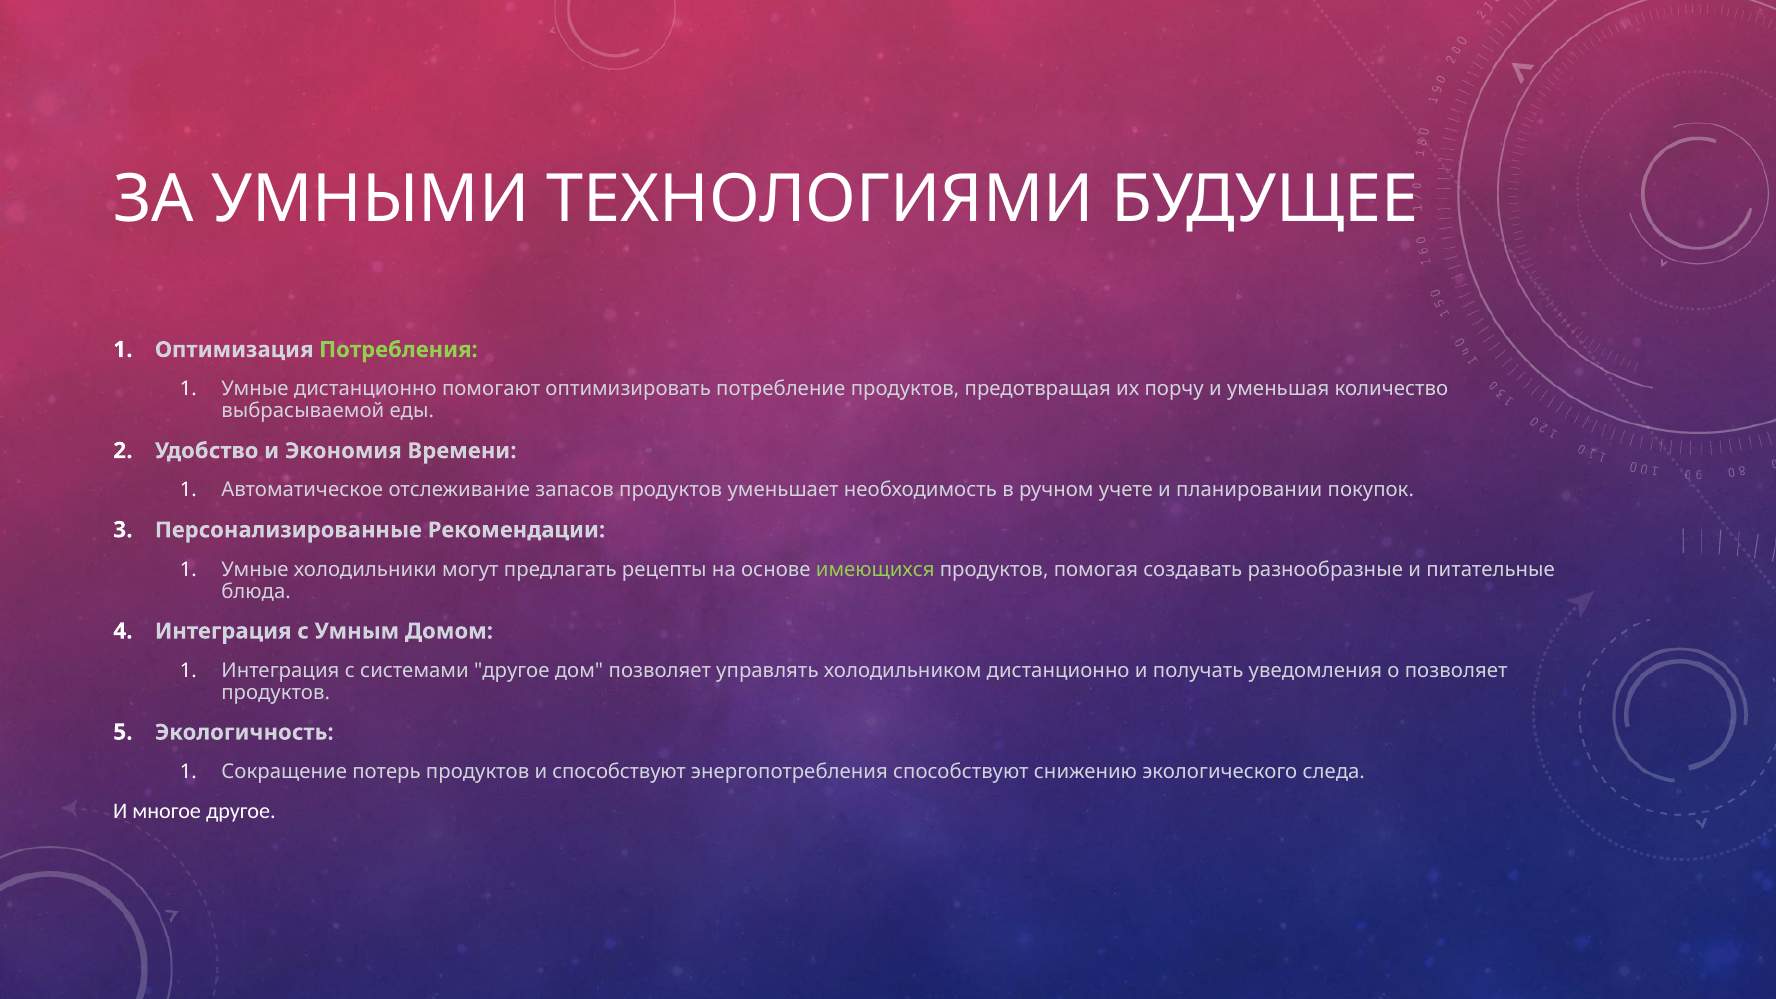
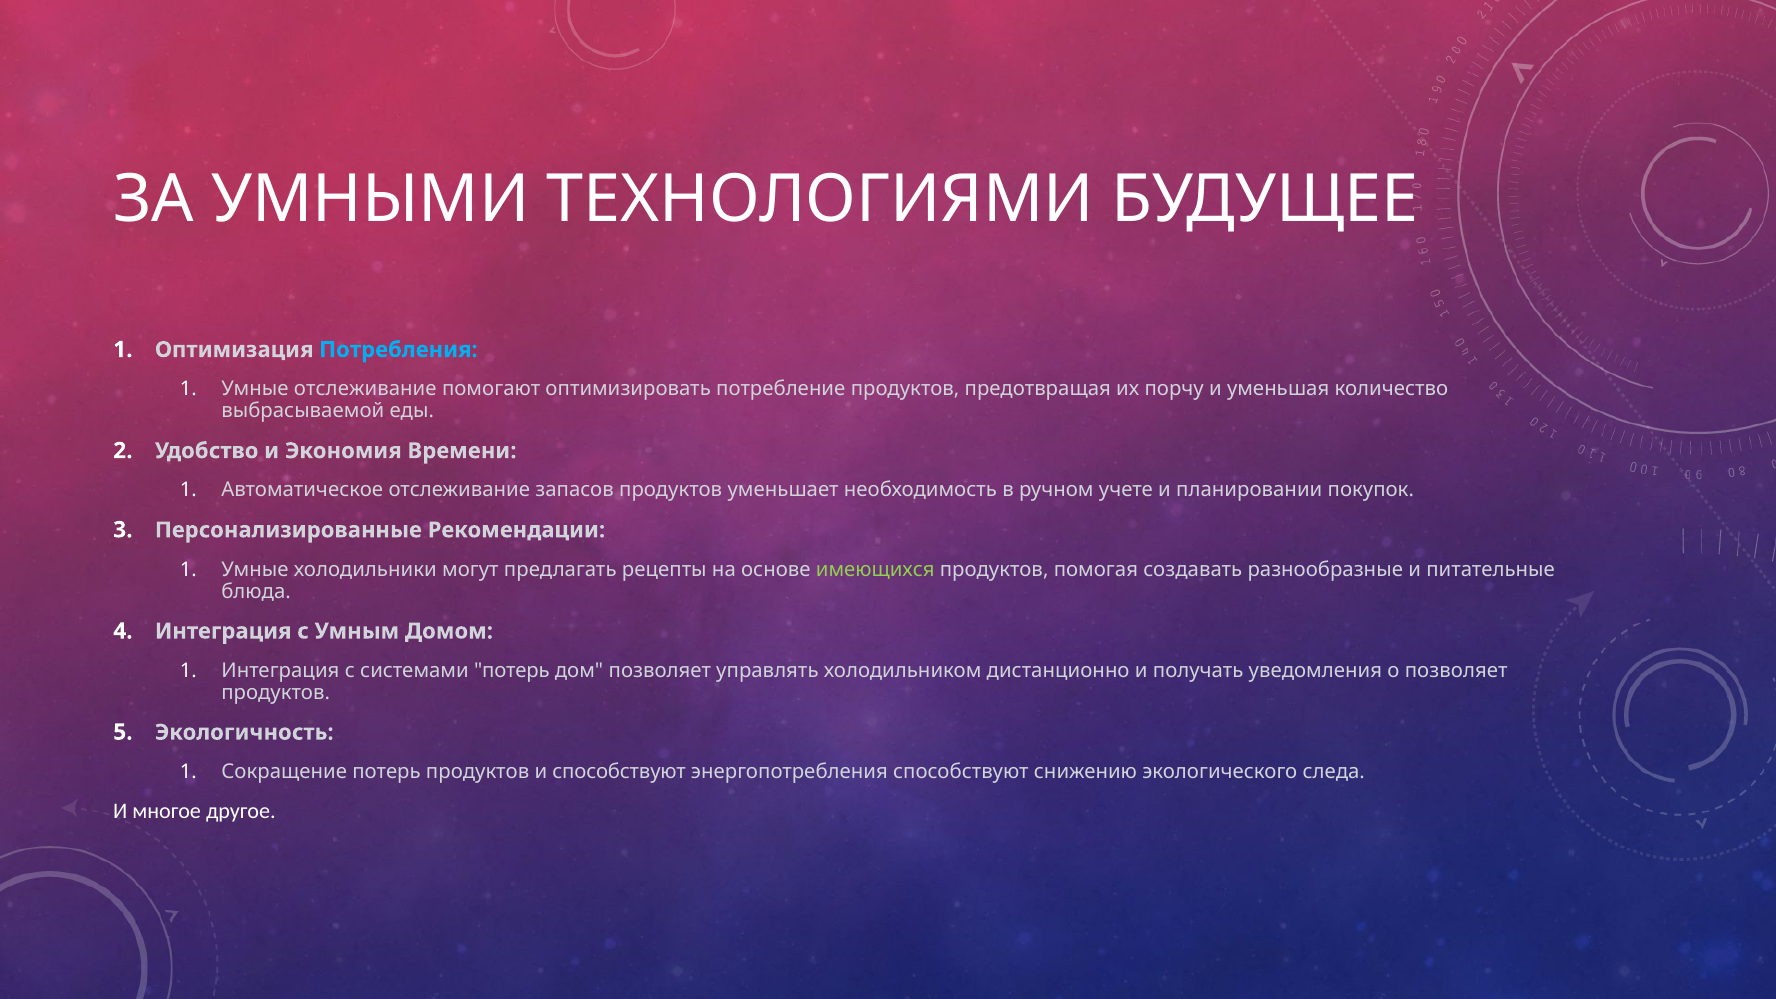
Потребления colour: light green -> light blue
Умные дистанционно: дистанционно -> отслеживание
системами другое: другое -> потерь
